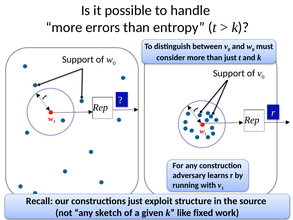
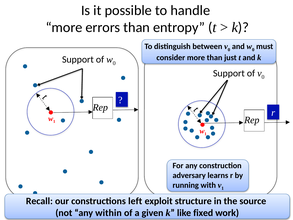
constructions just: just -> left
sketch: sketch -> within
